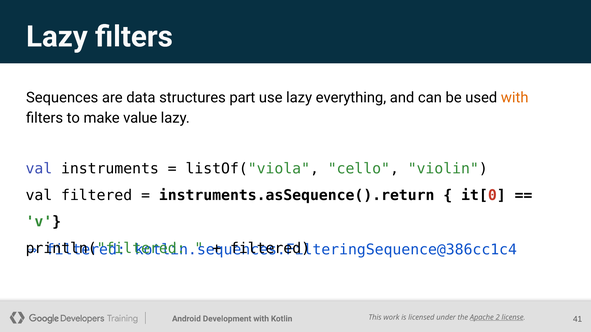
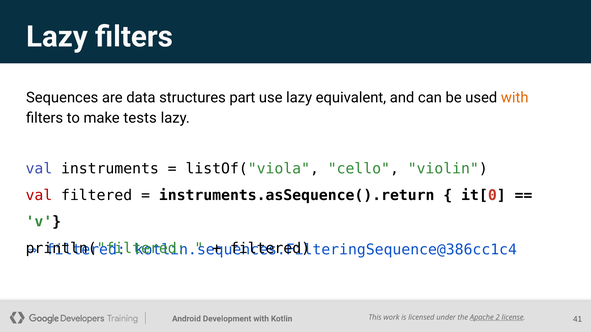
everything: everything -> equivalent
value: value -> tests
val at (39, 195) colour: black -> red
